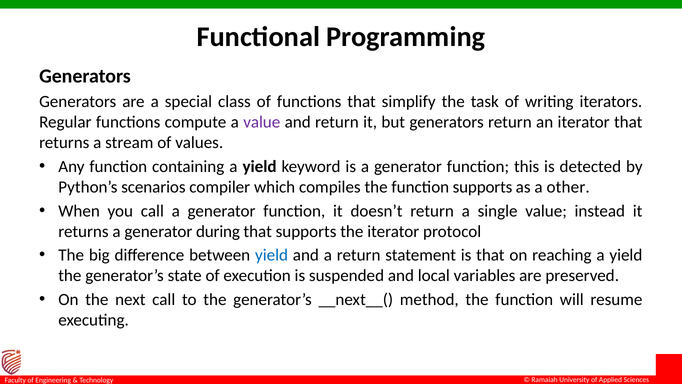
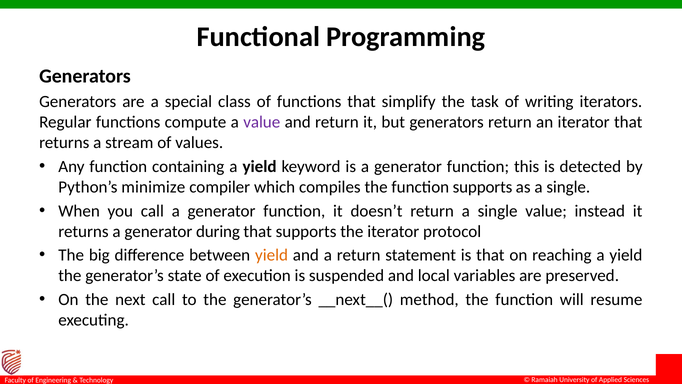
scenarios: scenarios -> minimize
as a other: other -> single
yield at (272, 255) colour: blue -> orange
